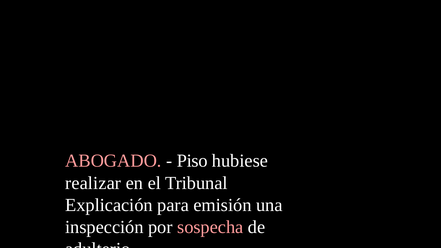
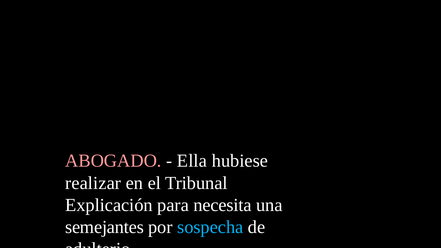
Piso: Piso -> Ella
emisión: emisión -> necesita
inspección: inspección -> semejantes
sospecha colour: pink -> light blue
